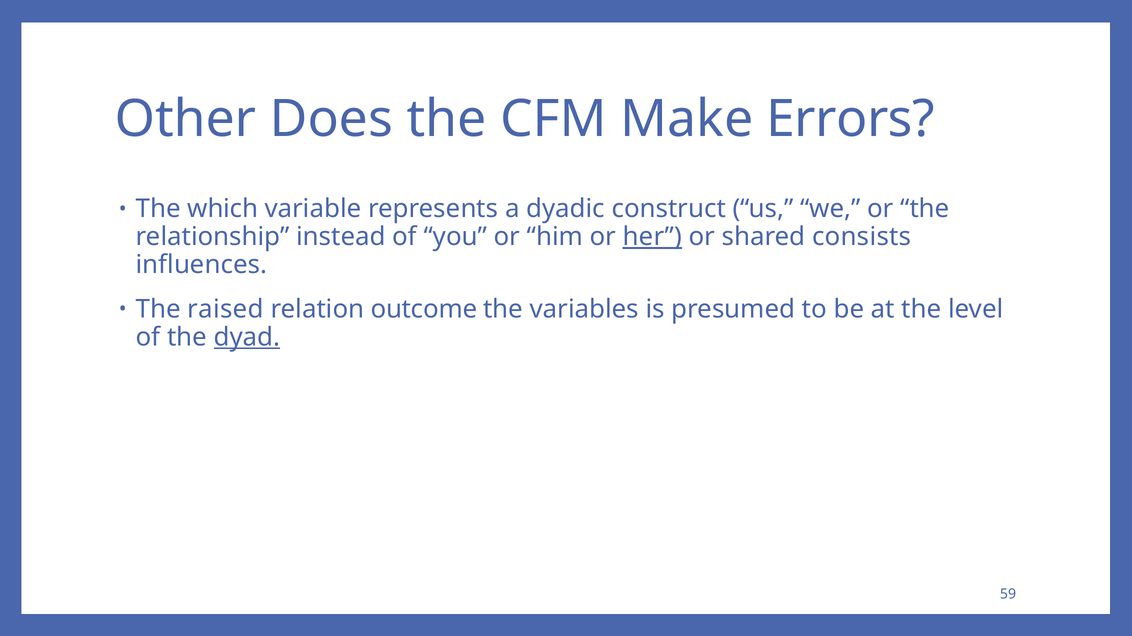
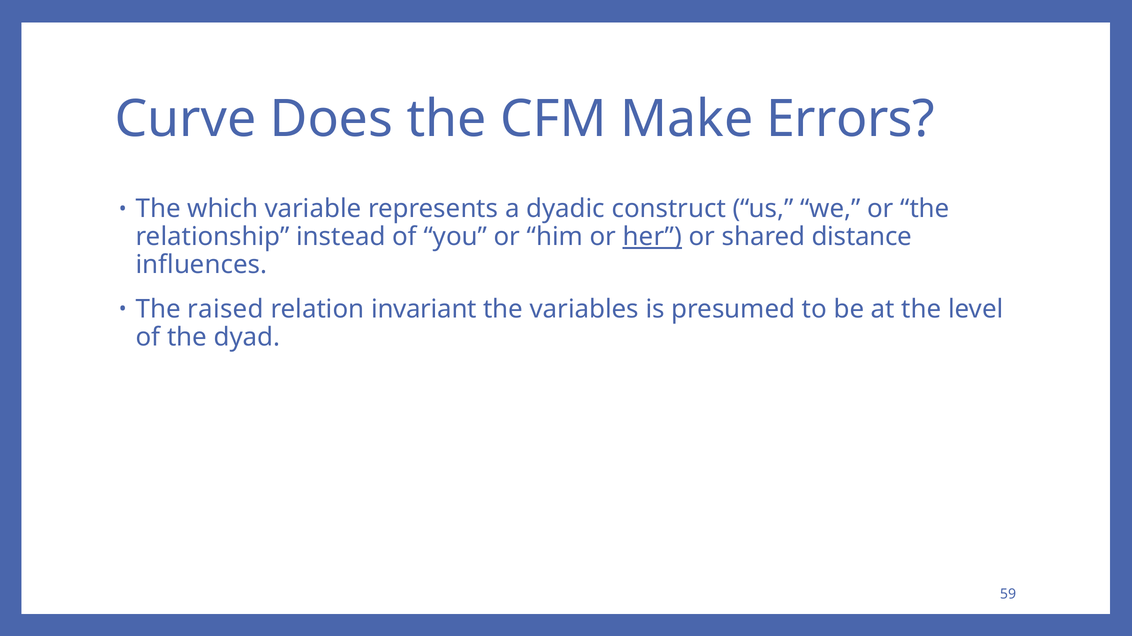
Other: Other -> Curve
consists: consists -> distance
outcome: outcome -> invariant
dyad underline: present -> none
